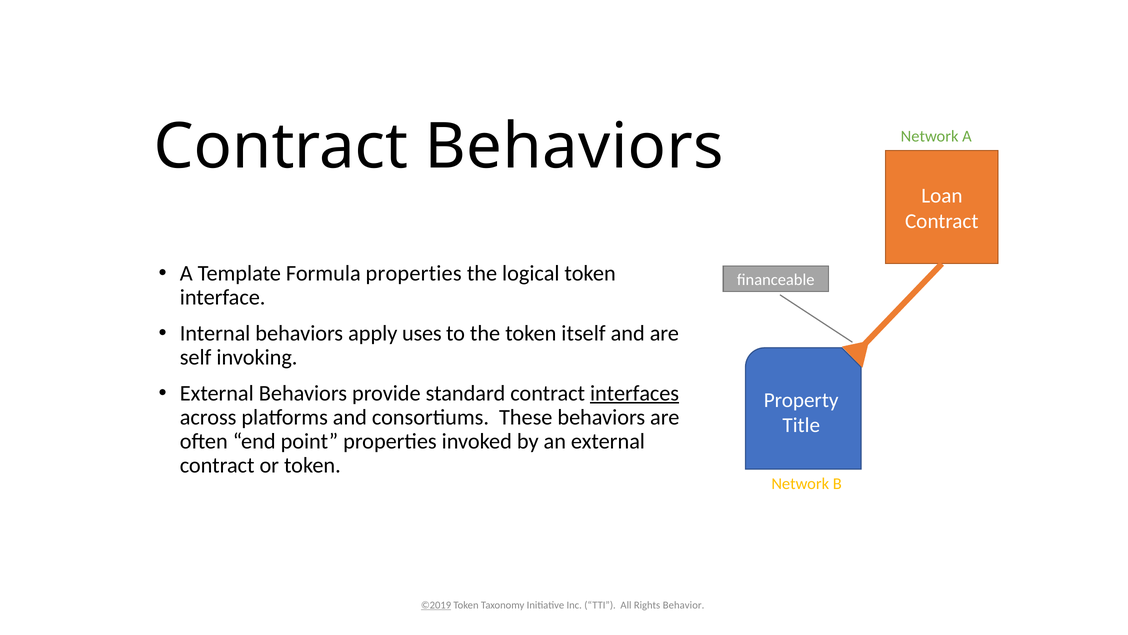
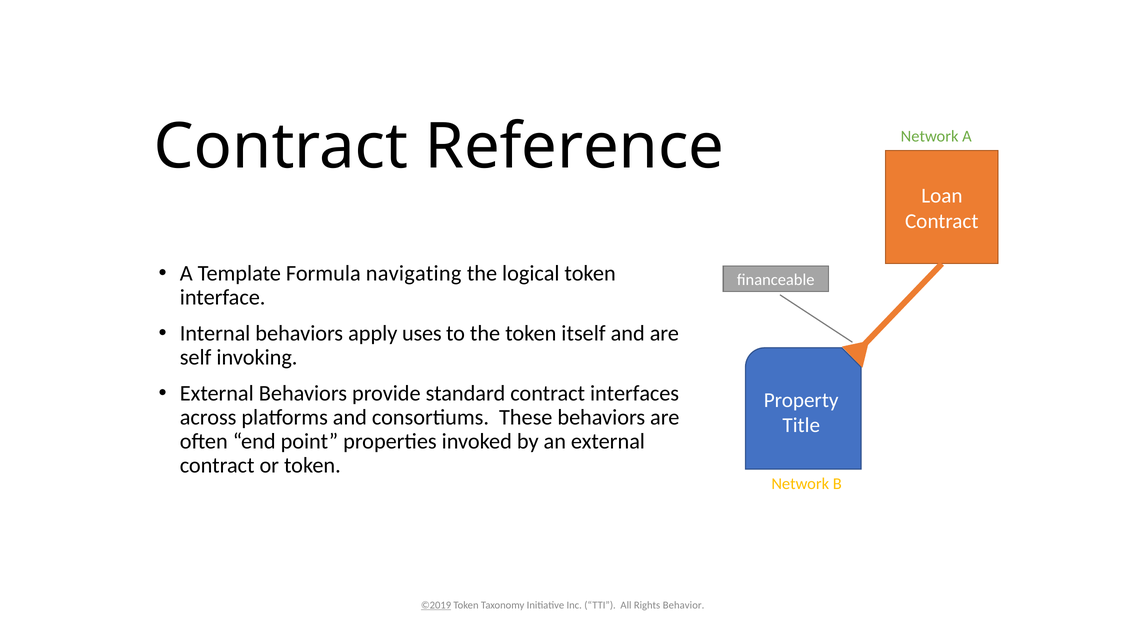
Contract Behaviors: Behaviors -> Reference
Formula properties: properties -> navigating
interfaces underline: present -> none
